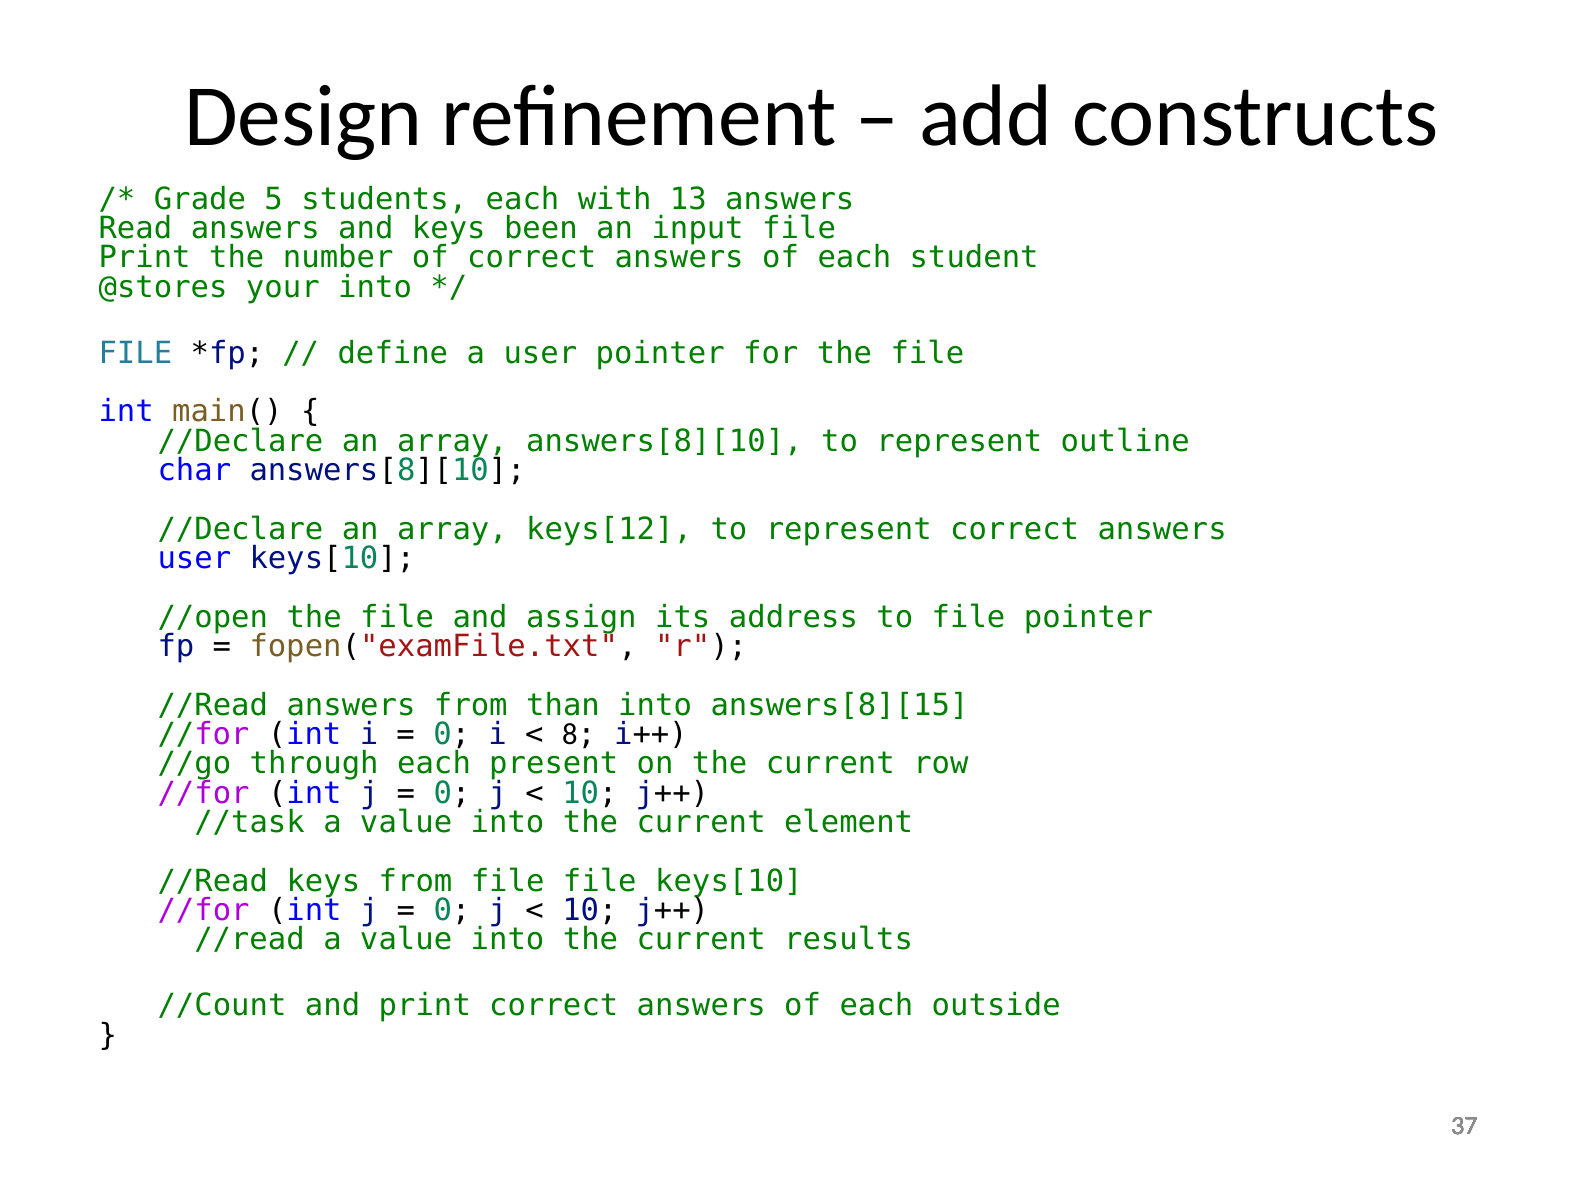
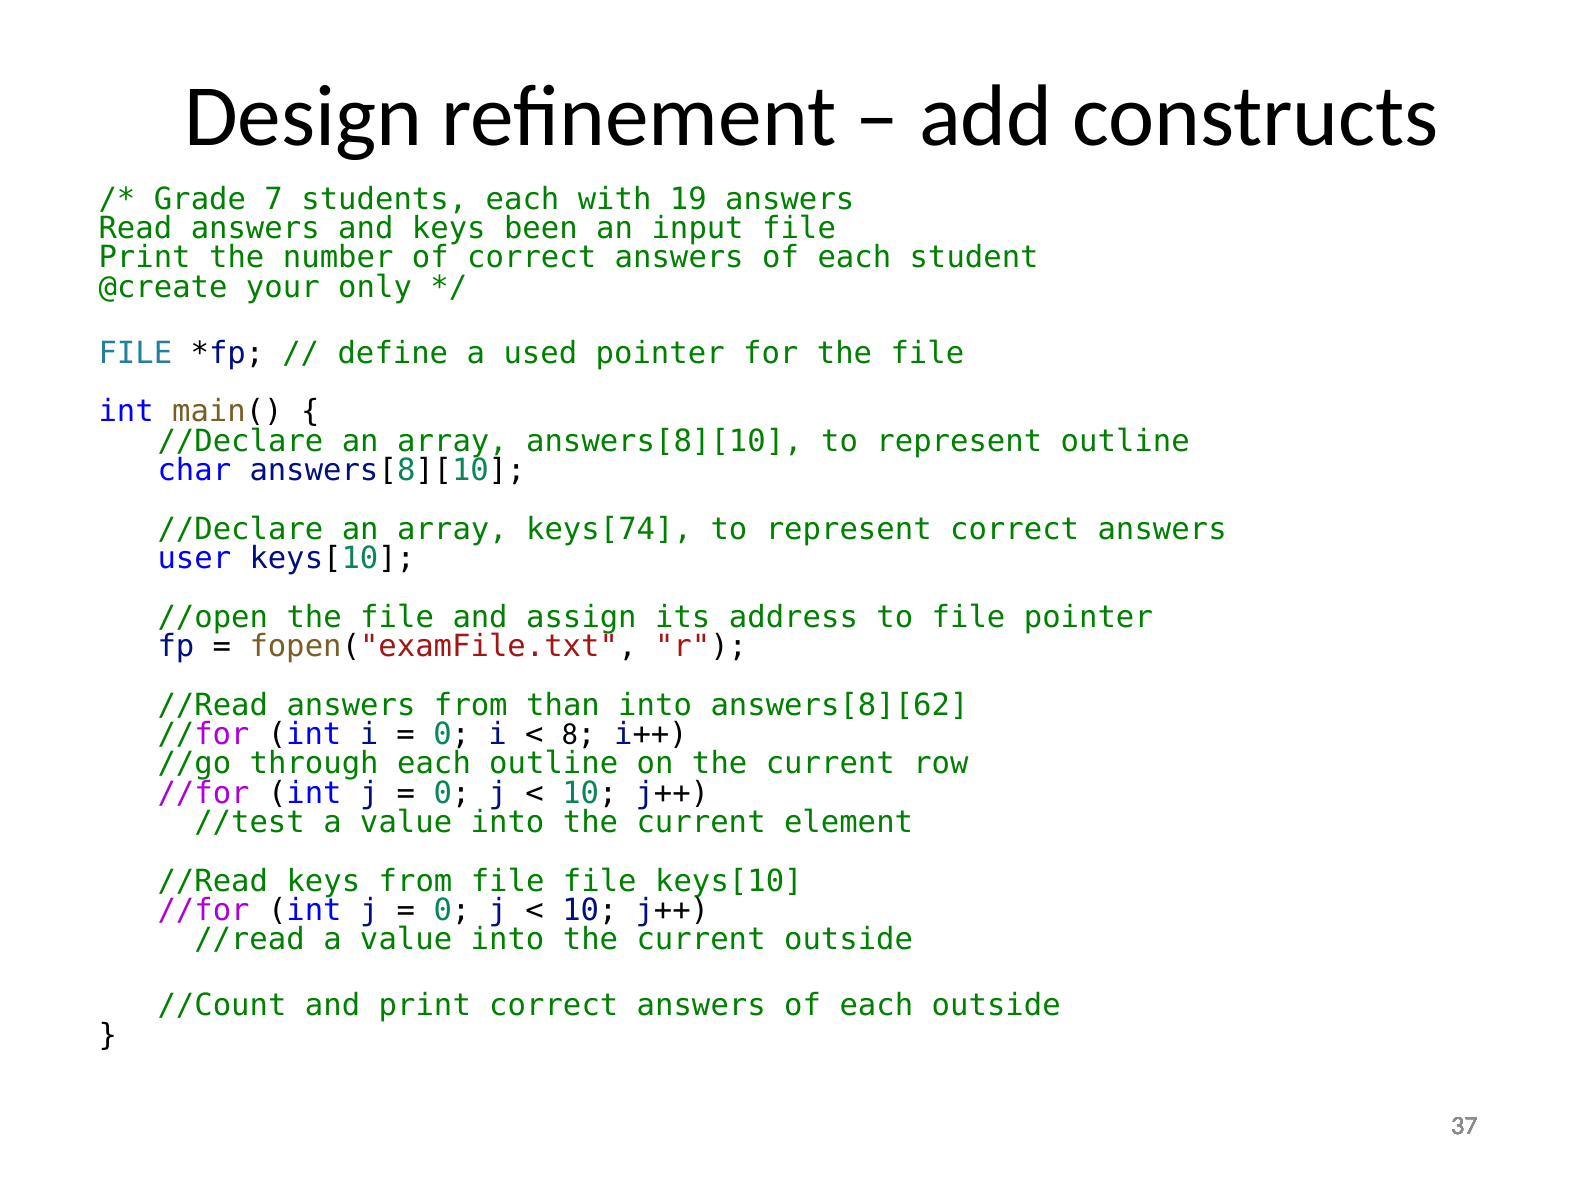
5: 5 -> 7
13: 13 -> 19
@stores: @stores -> @create
your into: into -> only
a user: user -> used
keys[12: keys[12 -> keys[74
answers[8][15: answers[8][15 -> answers[8][62
each present: present -> outline
//task: //task -> //test
current results: results -> outside
